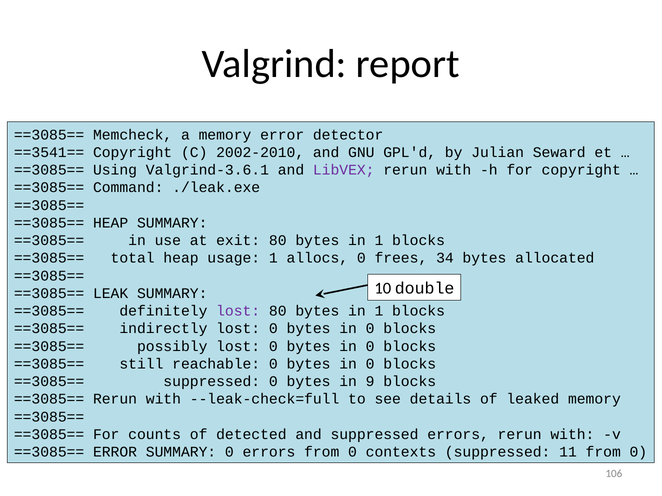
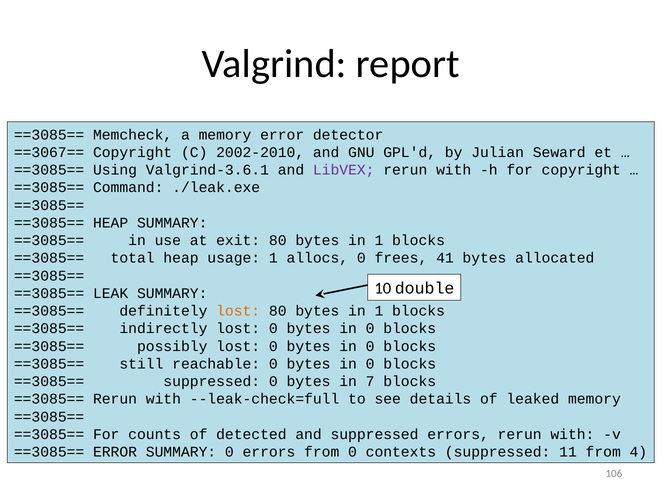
==3541==: ==3541== -> ==3067==
34: 34 -> 41
lost at (238, 311) colour: purple -> orange
9: 9 -> 7
11 from 0: 0 -> 4
